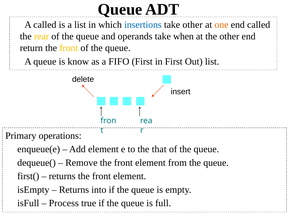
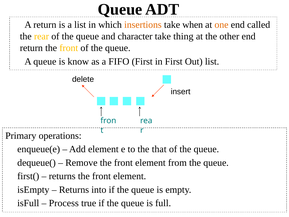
called at (45, 25): called -> return
insertions colour: blue -> orange
take other: other -> when
operands: operands -> character
when: when -> thing
